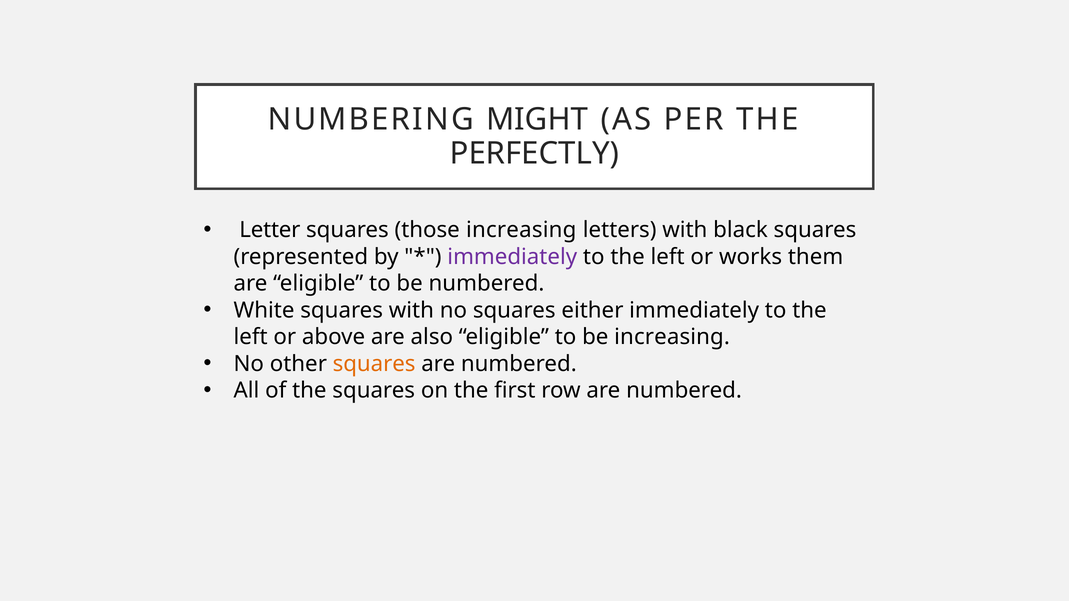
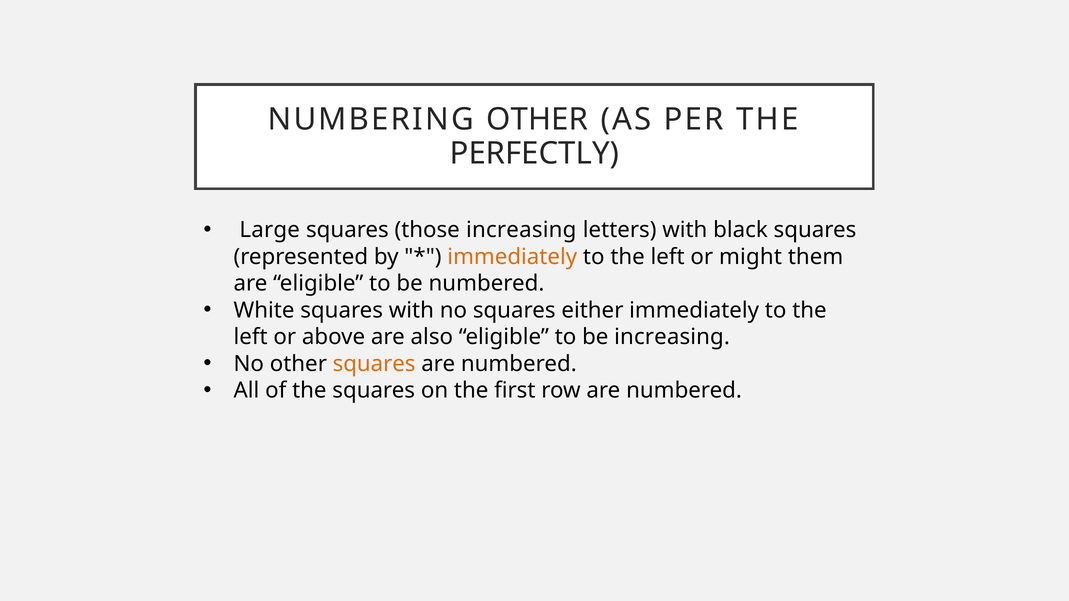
NUMBERING MIGHT: MIGHT -> OTHER
Letter: Letter -> Large
immediately at (512, 257) colour: purple -> orange
works: works -> might
